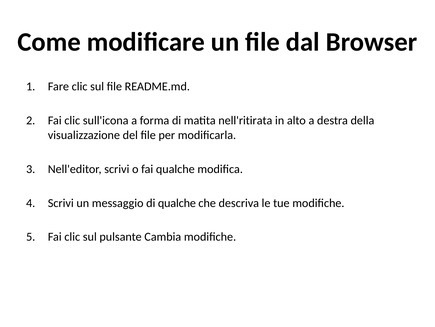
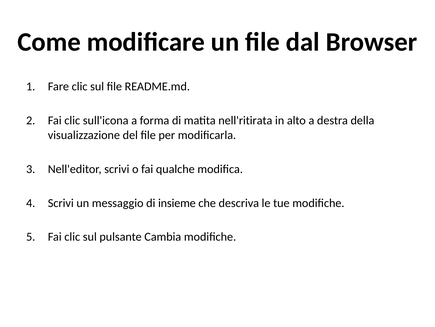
di qualche: qualche -> insieme
